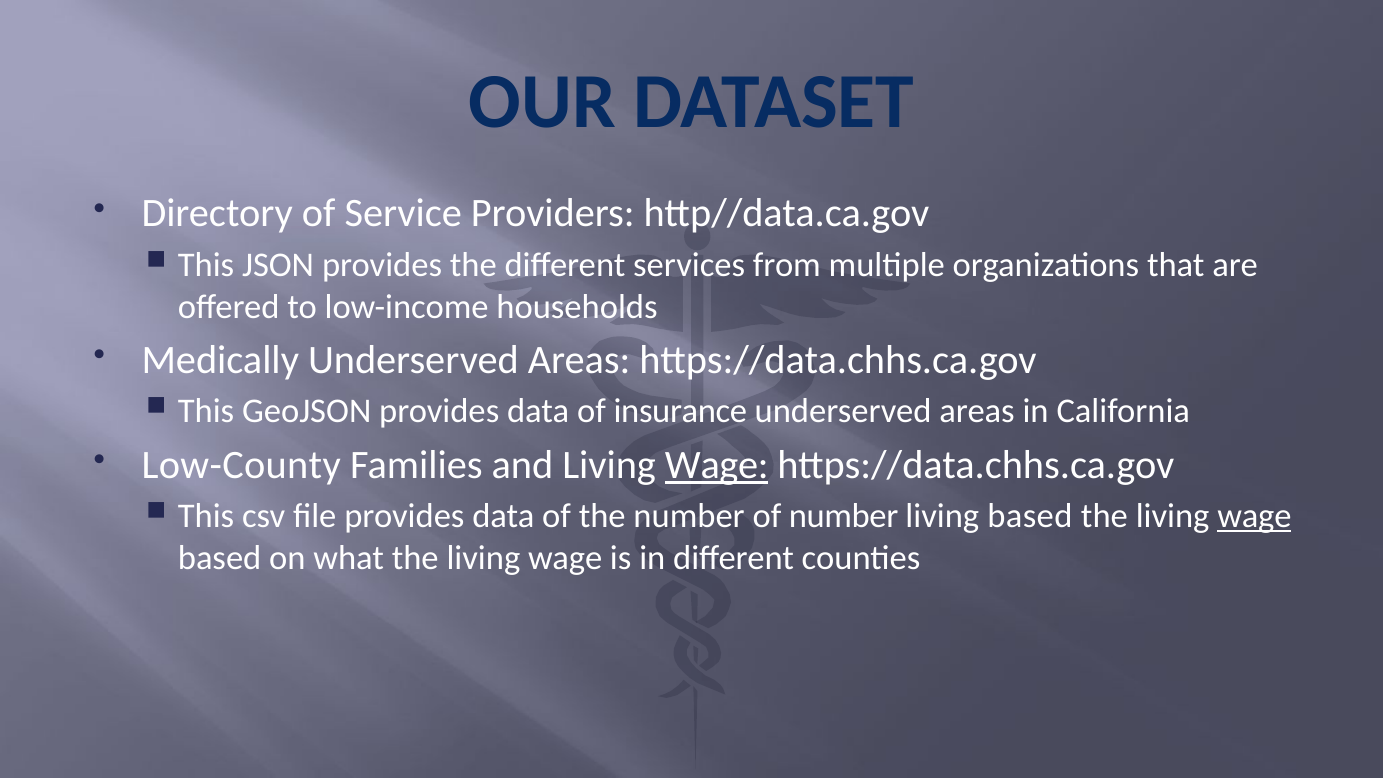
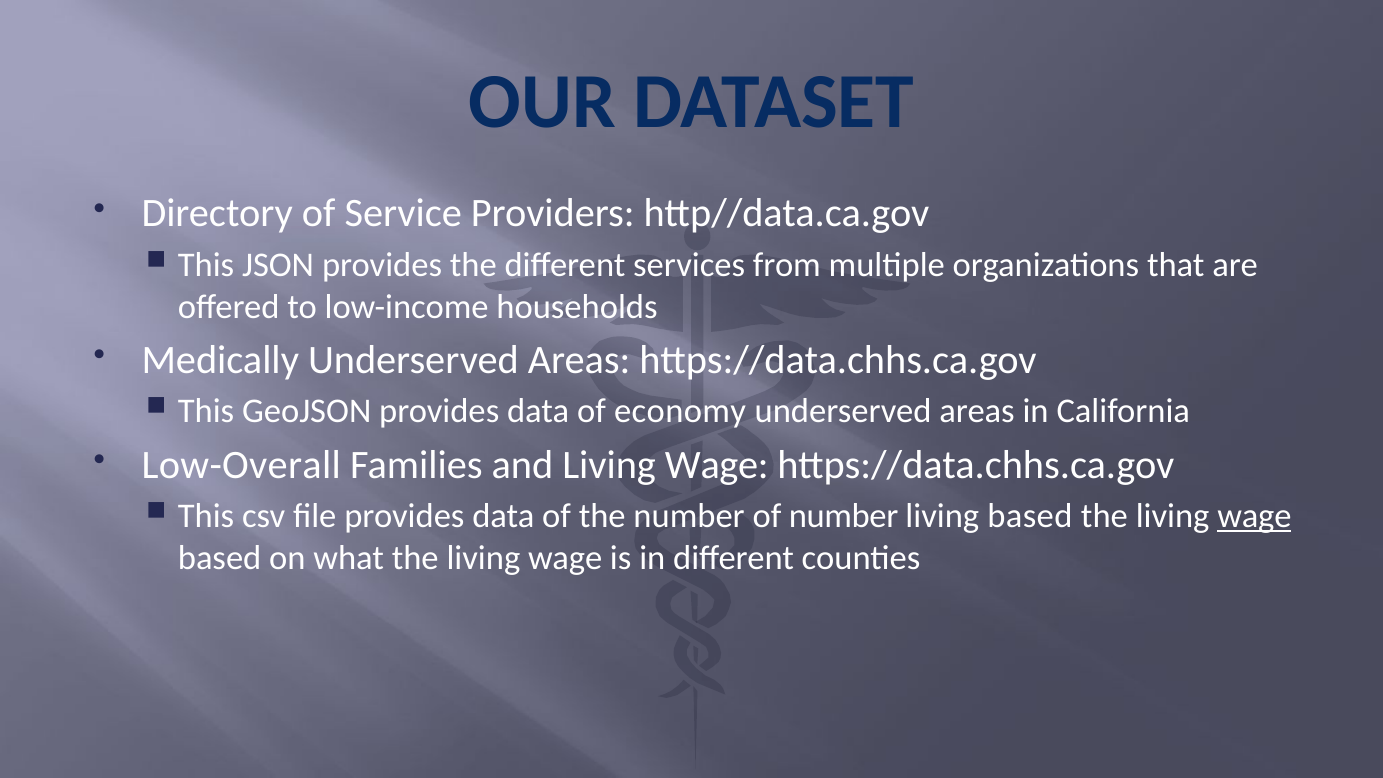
insurance: insurance -> economy
Low-County: Low-County -> Low-Overall
Wage at (717, 465) underline: present -> none
